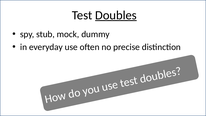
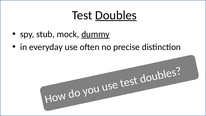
dummy underline: none -> present
